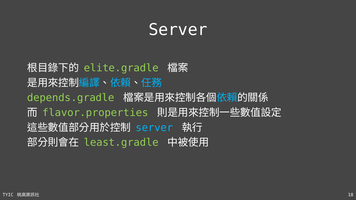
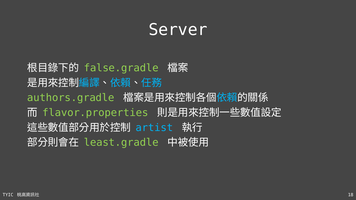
elite.gradle: elite.gradle -> false.gradle
depends.gradle: depends.gradle -> authors.gradle
server at (154, 128): server -> artist
